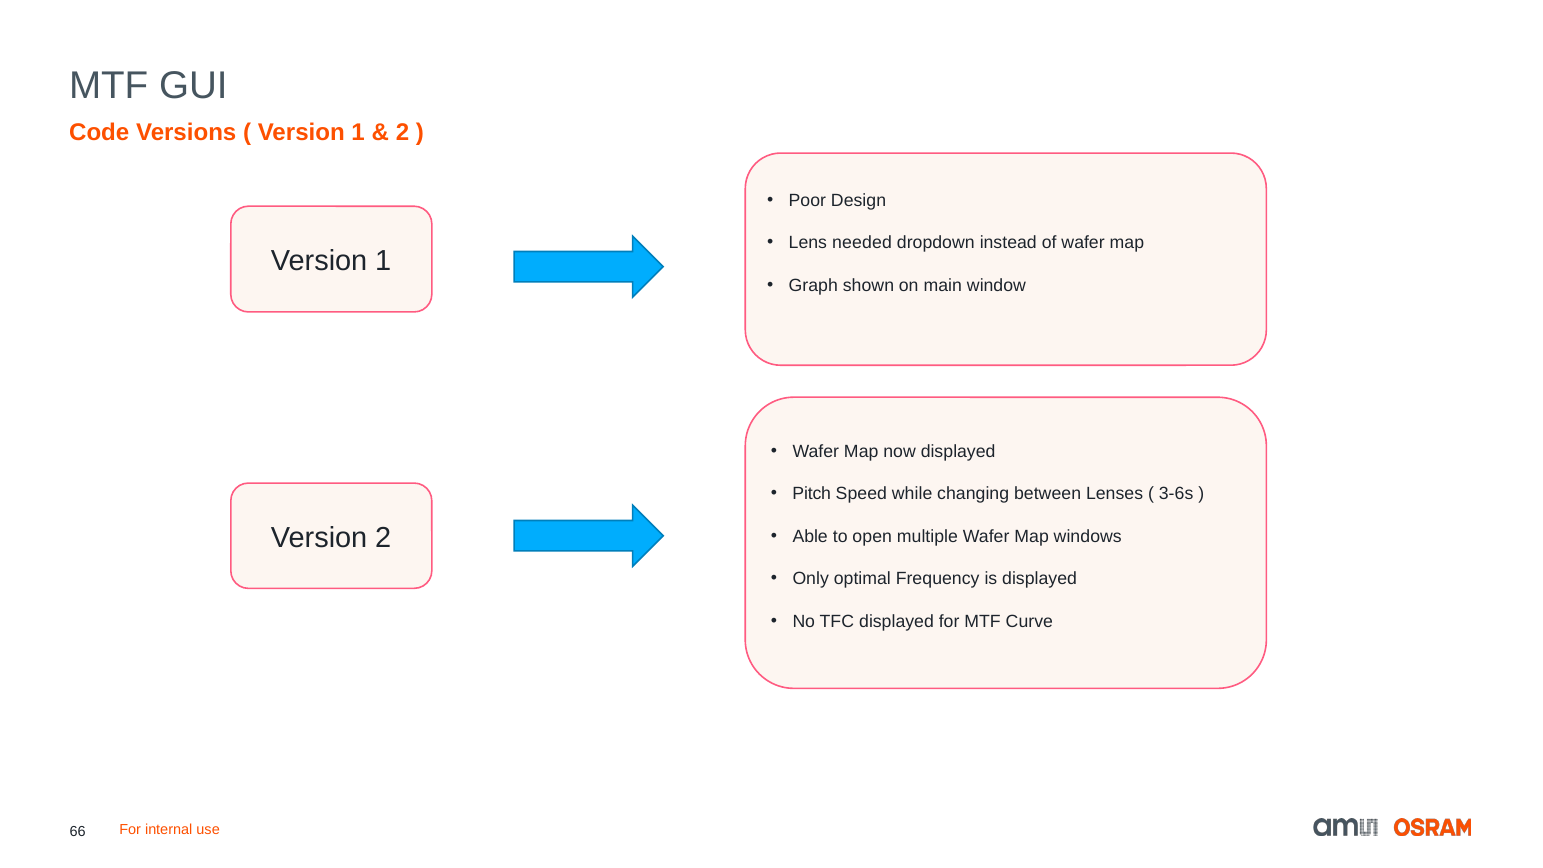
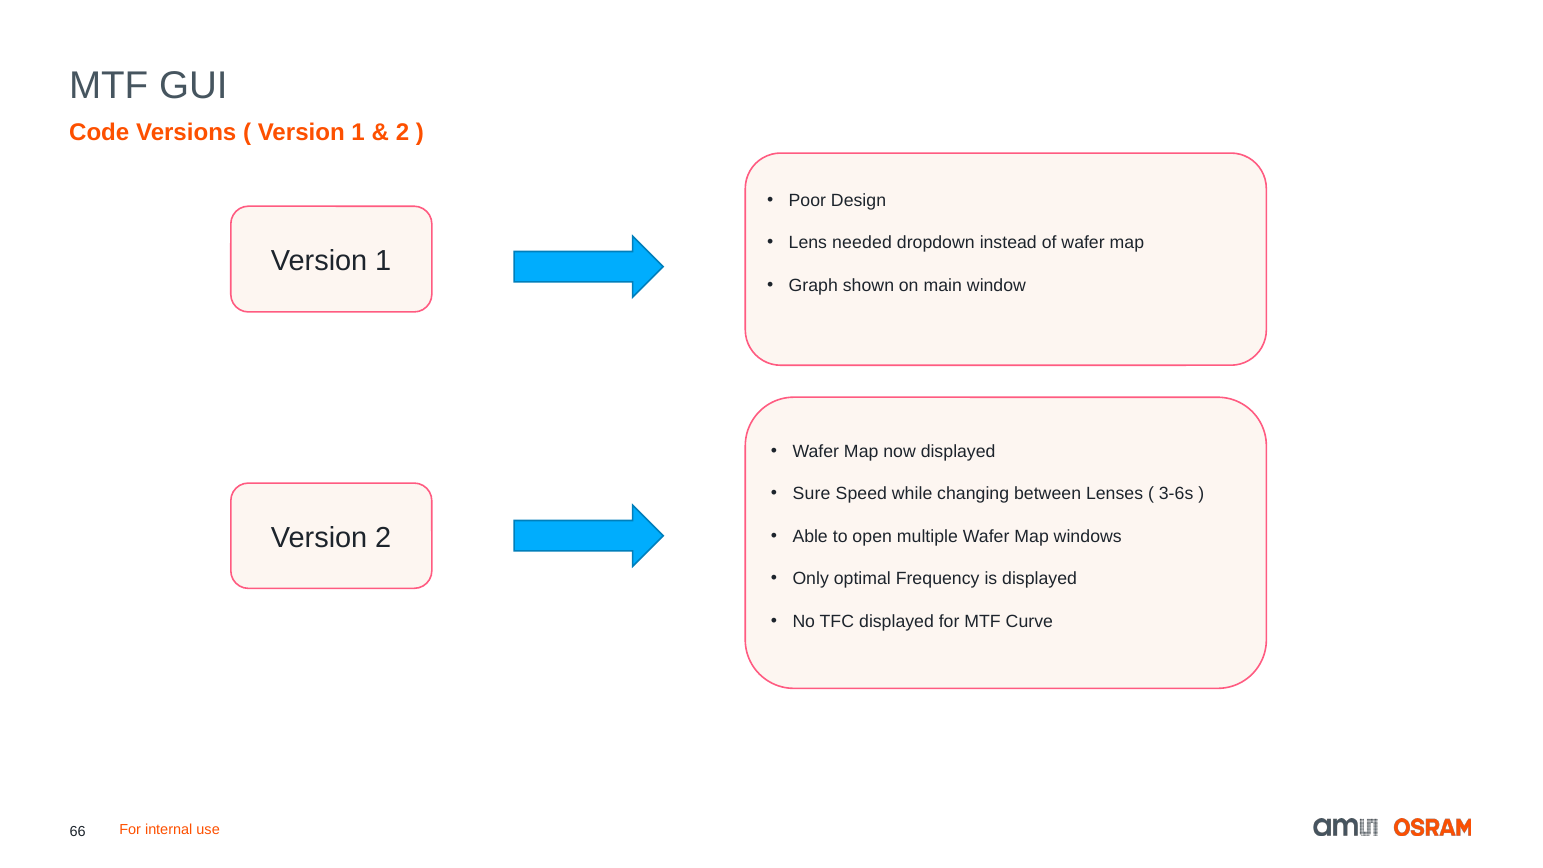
Pitch: Pitch -> Sure
